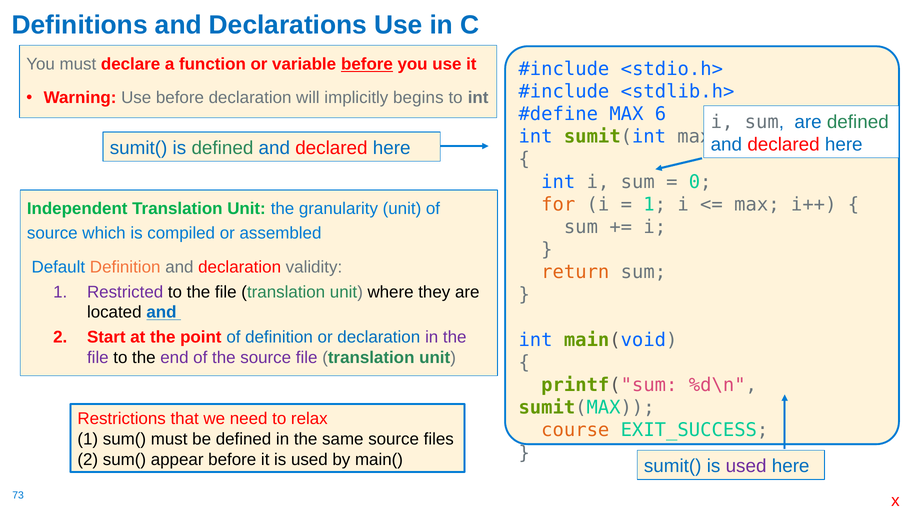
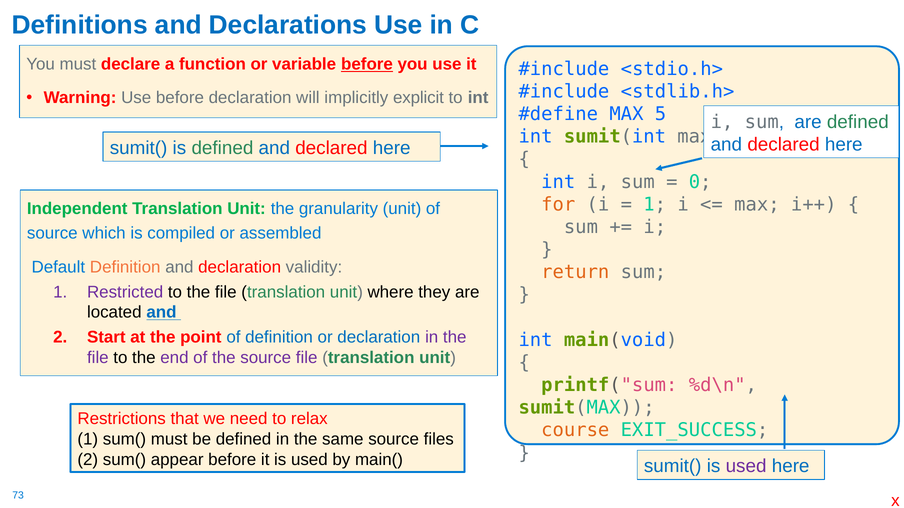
begins: begins -> explicit
6: 6 -> 5
